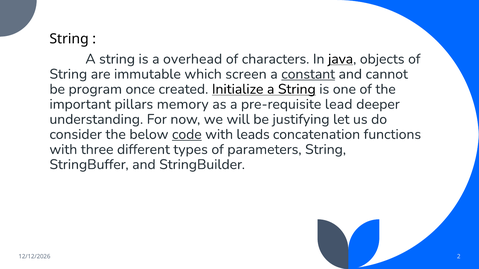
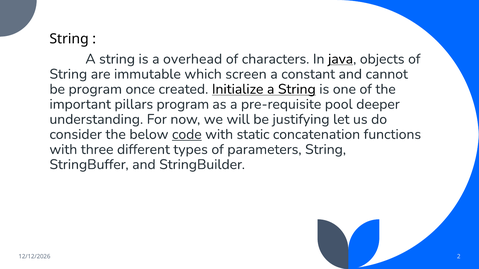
constant underline: present -> none
pillars memory: memory -> program
lead: lead -> pool
leads: leads -> static
